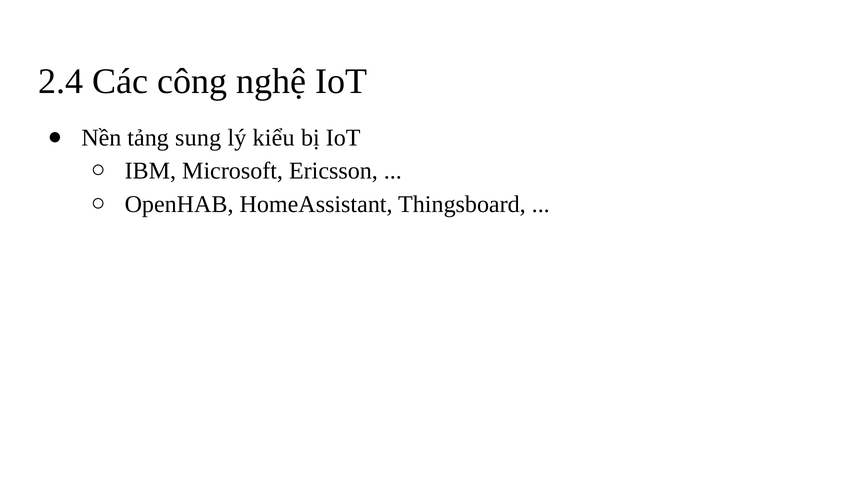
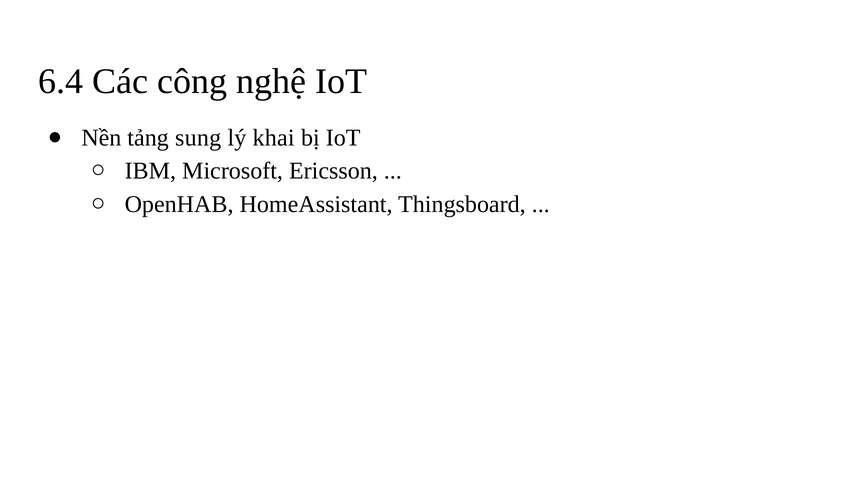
2.4: 2.4 -> 6.4
kiểu: kiểu -> khai
